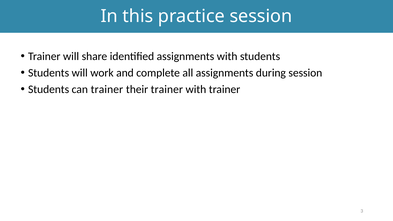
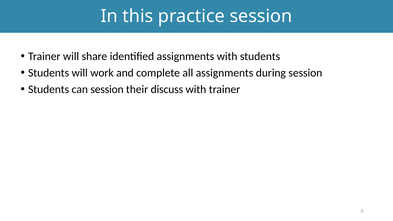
can trainer: trainer -> session
their trainer: trainer -> discuss
